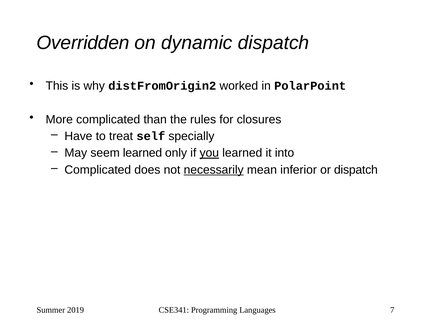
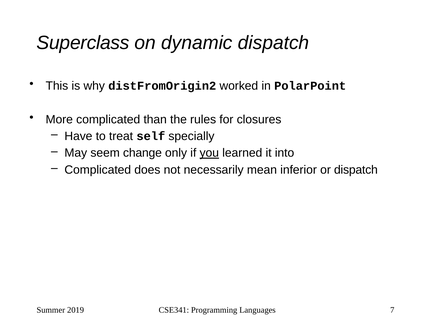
Overridden: Overridden -> Superclass
seem learned: learned -> change
necessarily underline: present -> none
